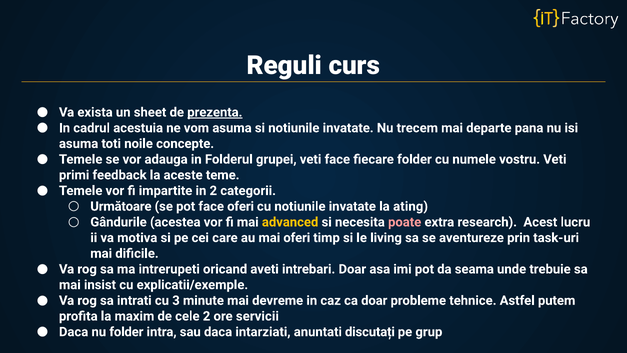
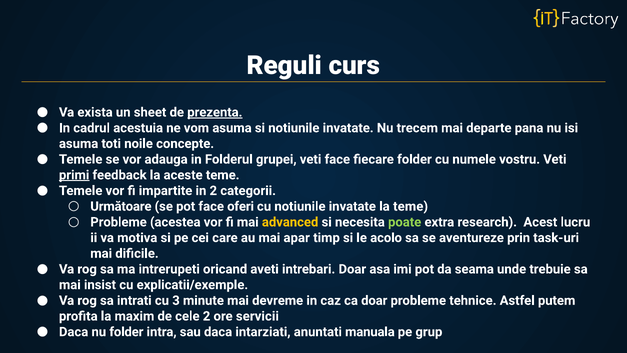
primi underline: none -> present
la ating: ating -> teme
Gândurile at (119, 222): Gândurile -> Probleme
poate colour: pink -> light green
mai oferi: oferi -> apar
living: living -> acolo
discutați: discutați -> manuala
